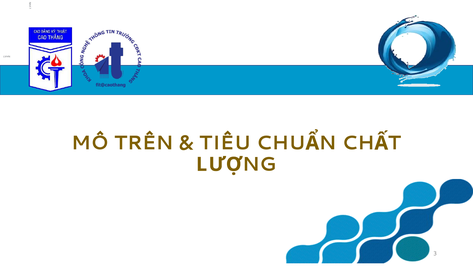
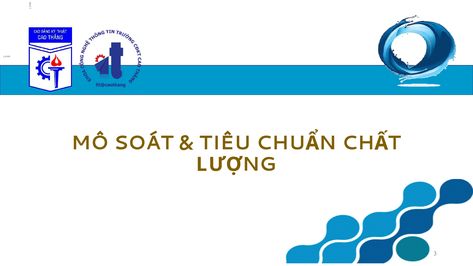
TRÊN: TRÊN -> SOÁT
